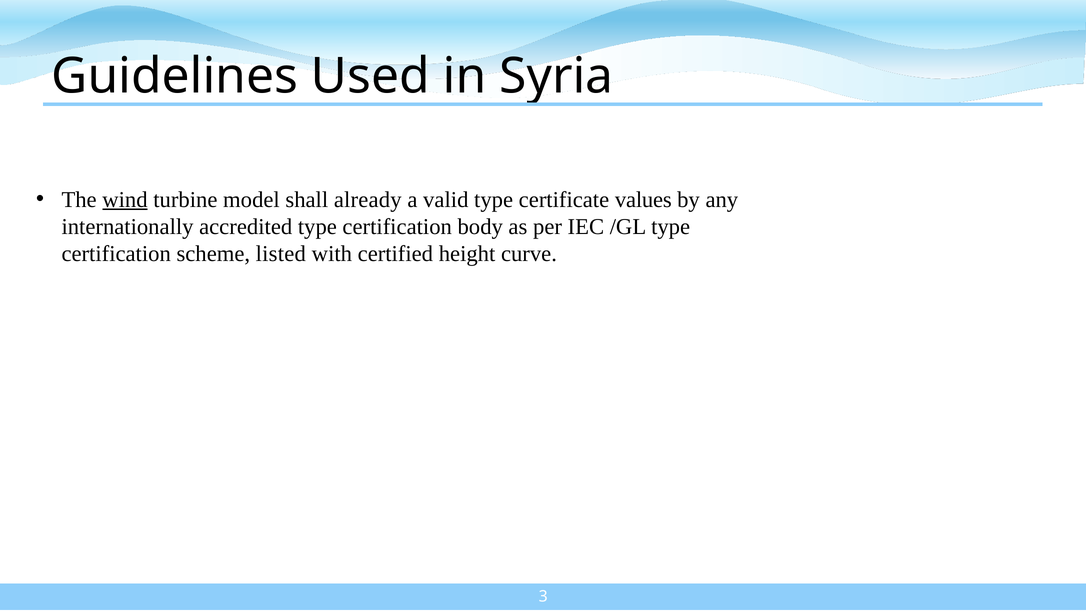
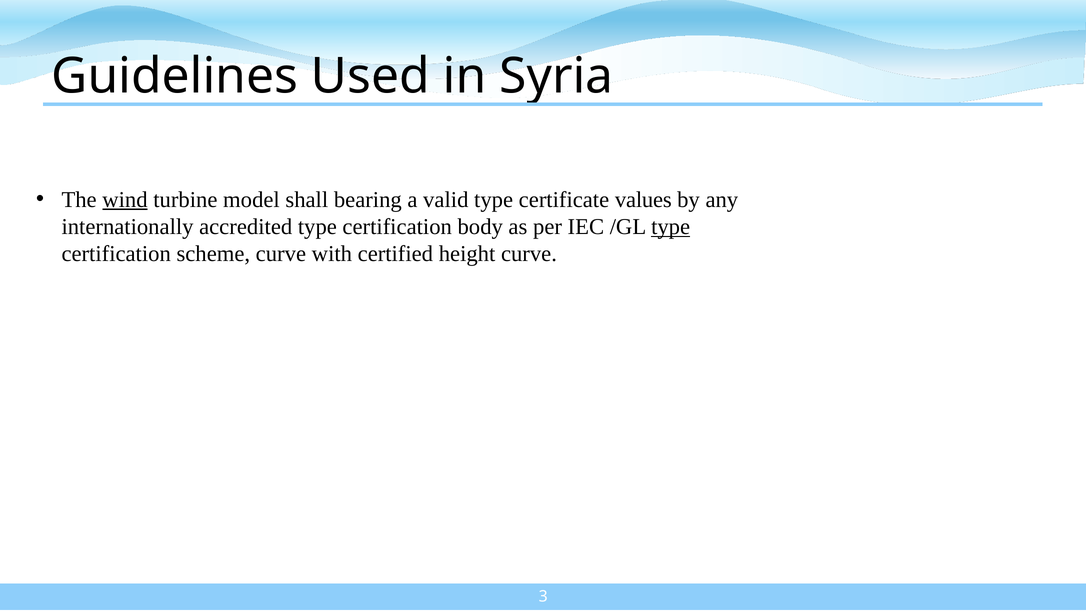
already: already -> bearing
type at (671, 227) underline: none -> present
scheme listed: listed -> curve
